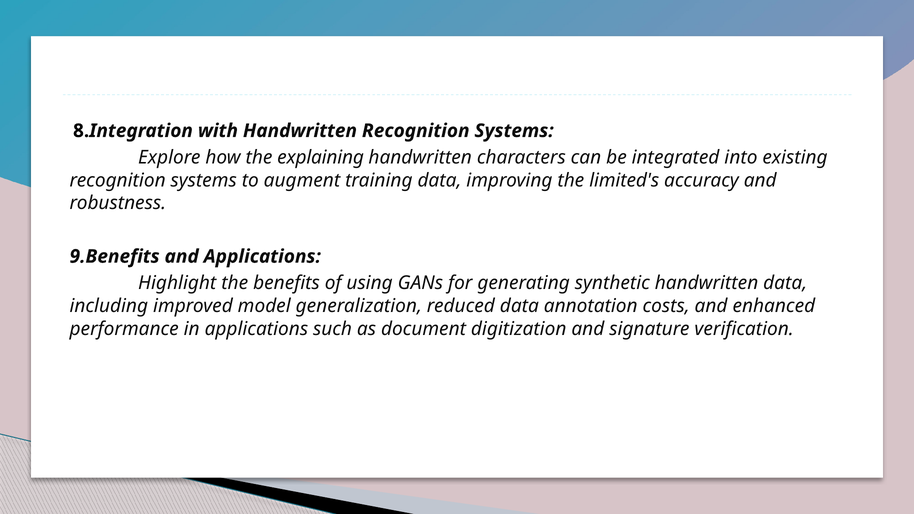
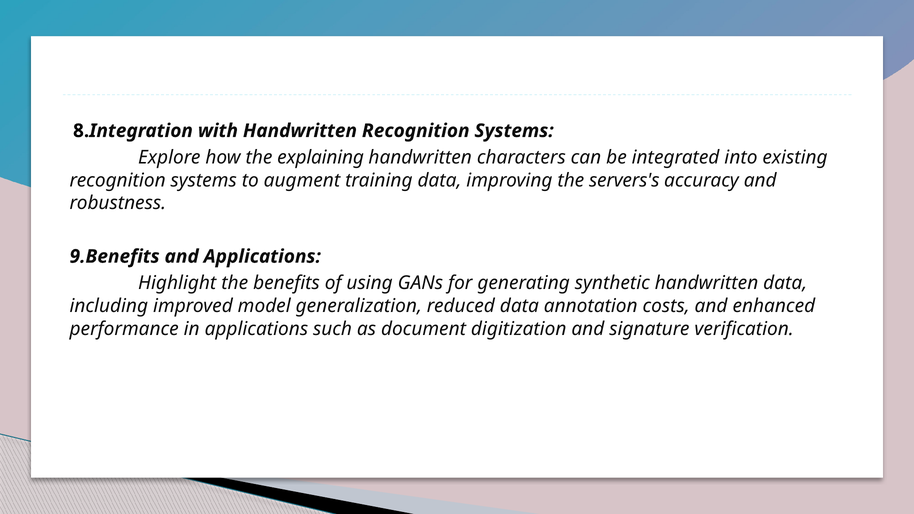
limited's: limited's -> servers's
